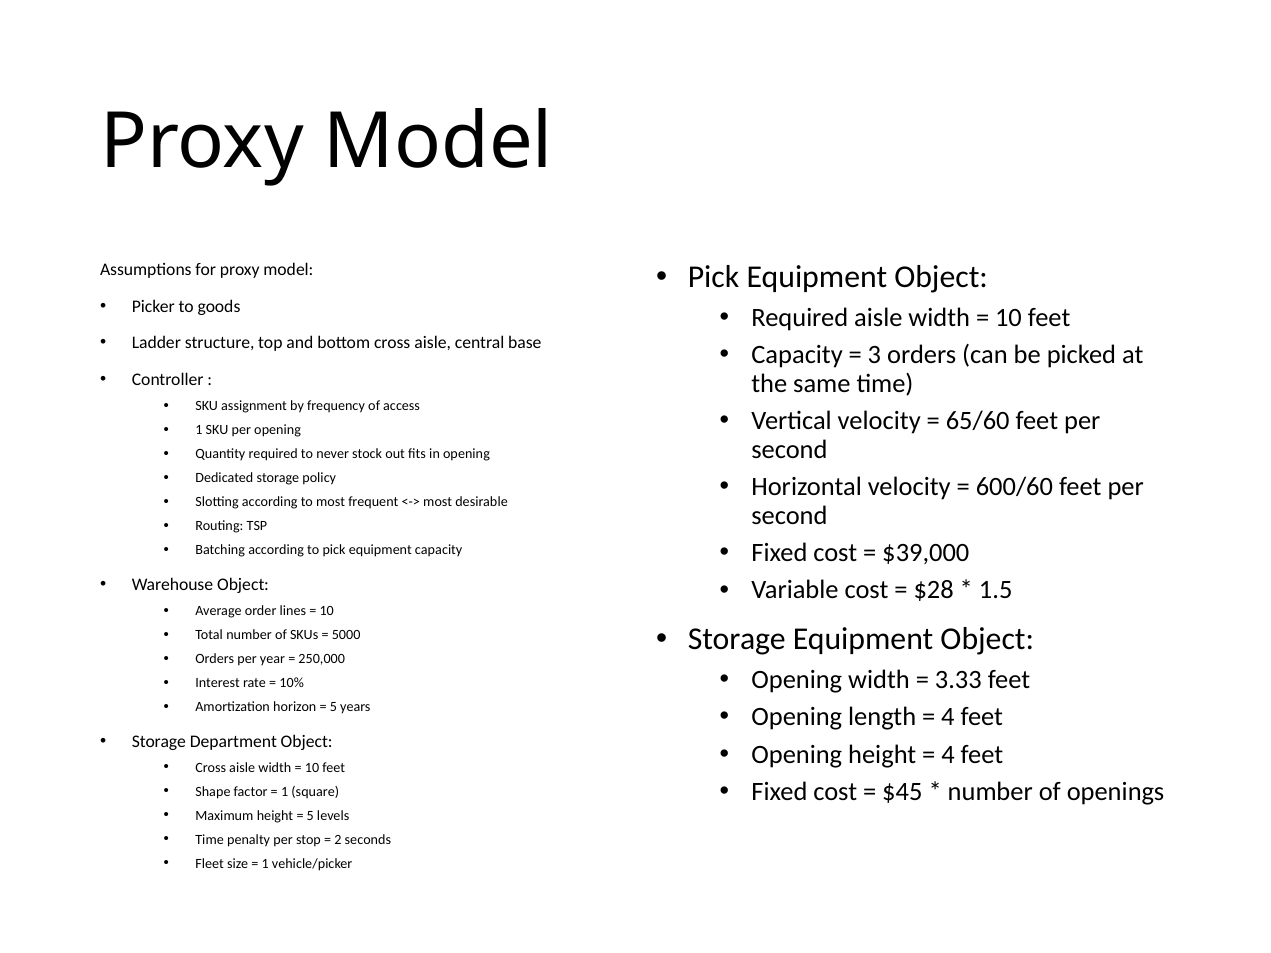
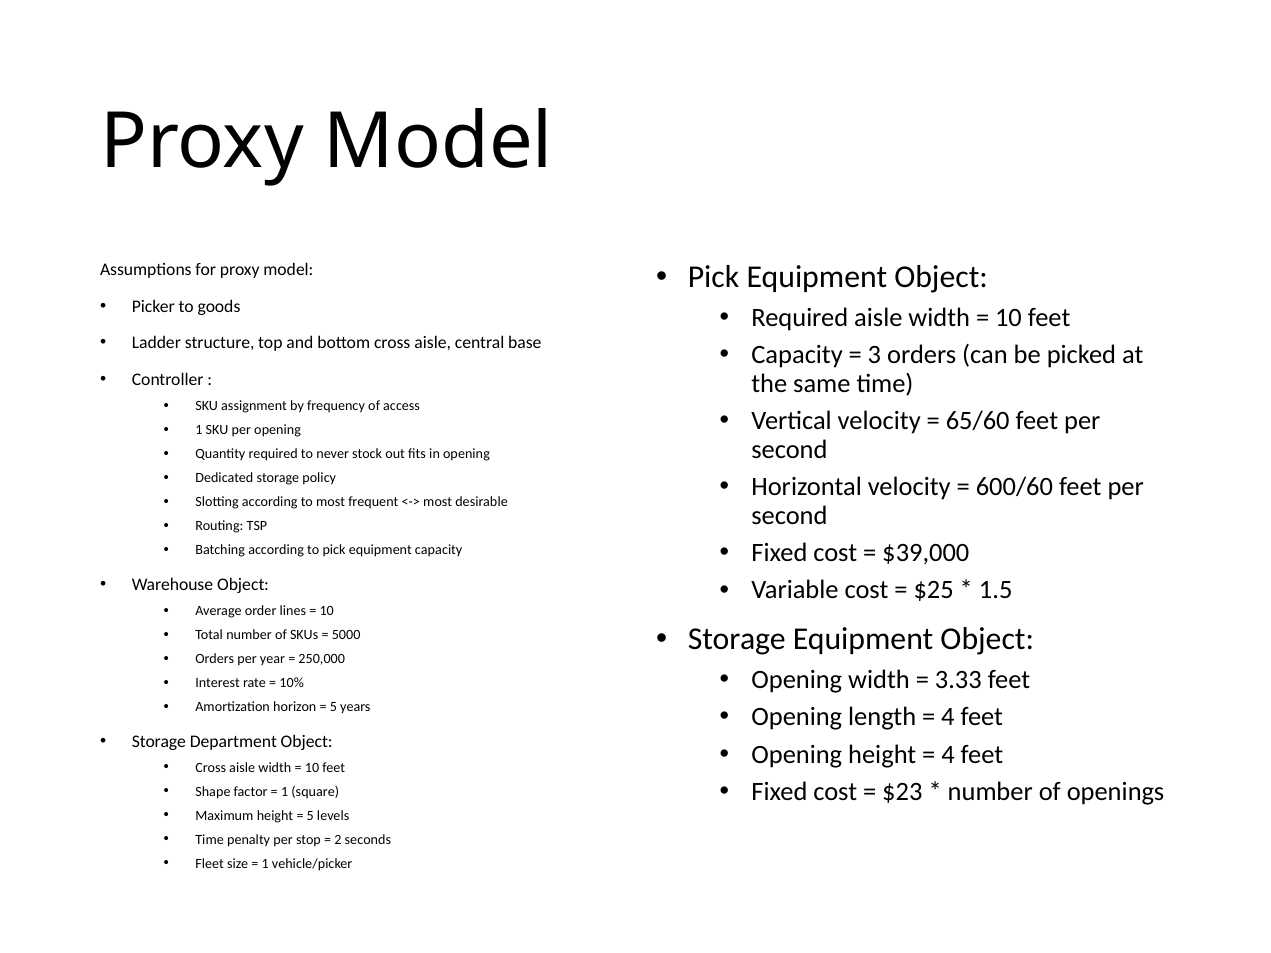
$28: $28 -> $25
$45: $45 -> $23
